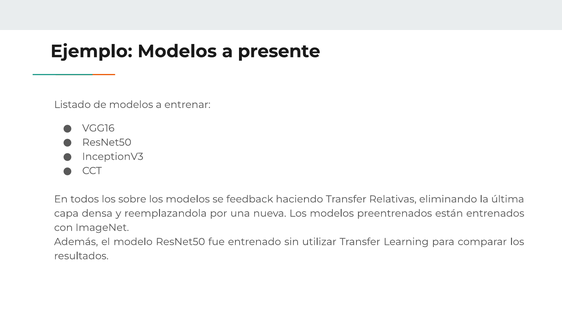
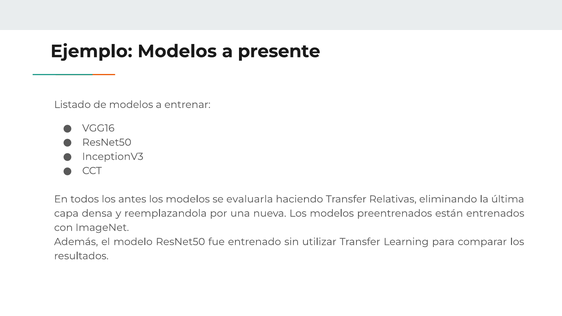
sobre: sobre -> antes
feedback: feedback -> evaluarla
